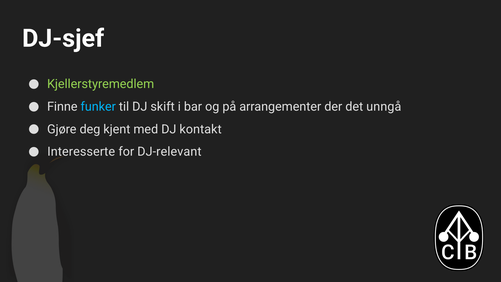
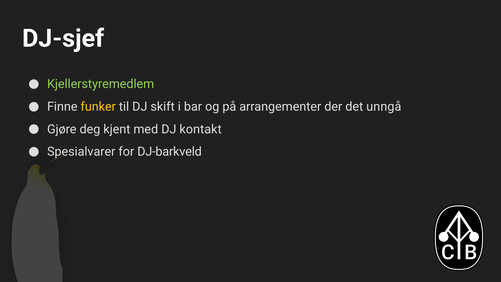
funker colour: light blue -> yellow
Interesserte: Interesserte -> Spesialvarer
DJ-relevant: DJ-relevant -> DJ-barkveld
